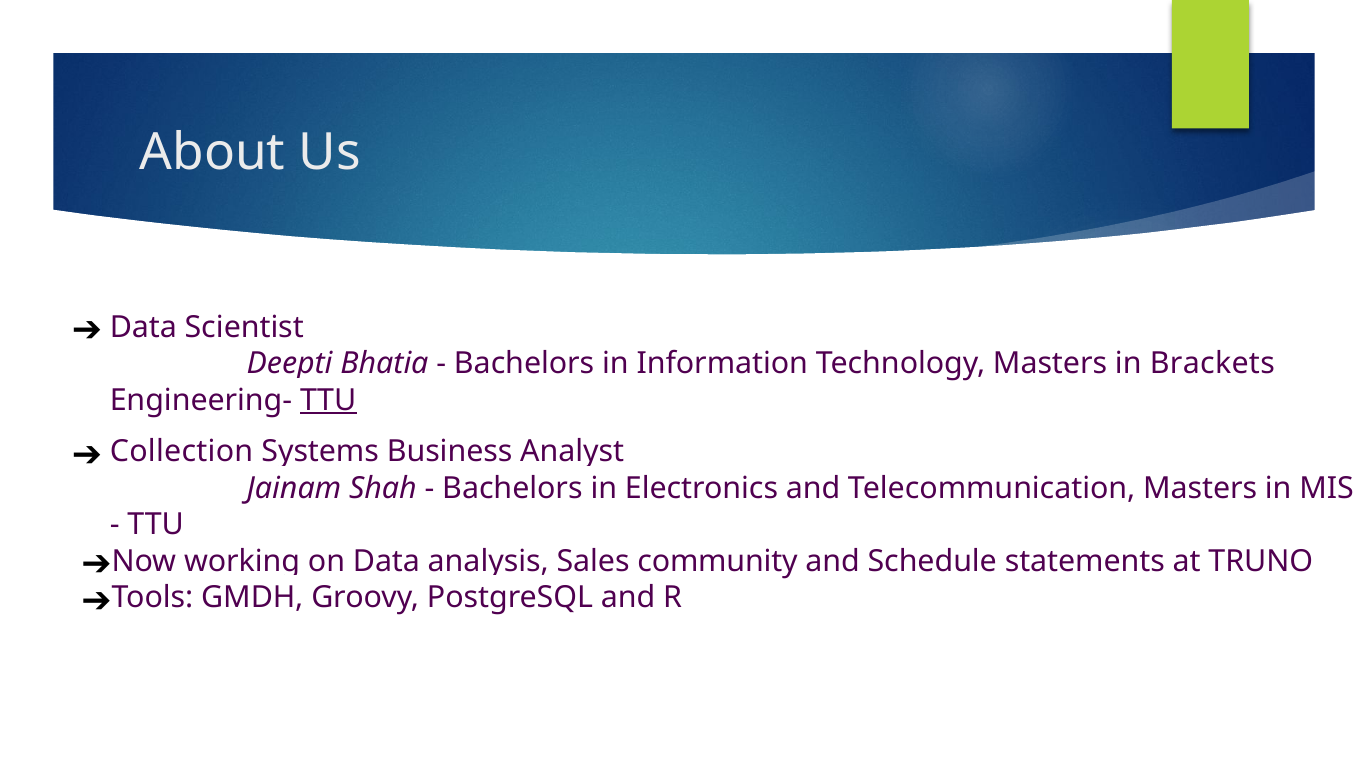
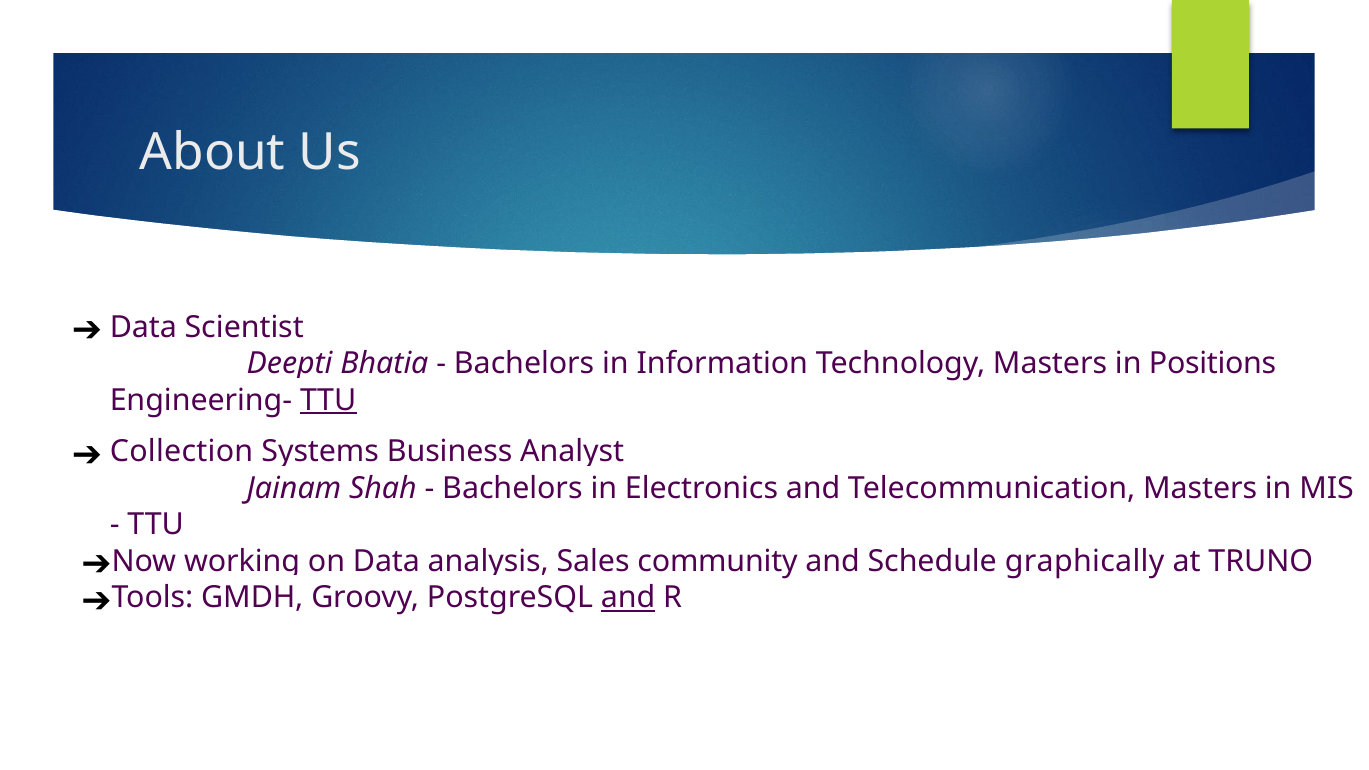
Brackets: Brackets -> Positions
statements: statements -> graphically
and at (628, 598) underline: none -> present
